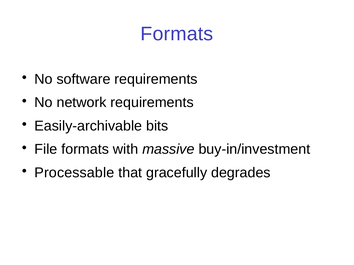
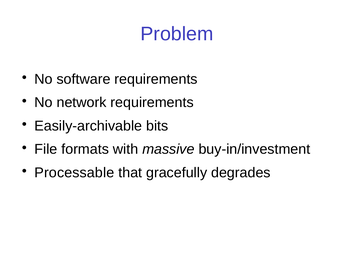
Formats at (177, 34): Formats -> Problem
